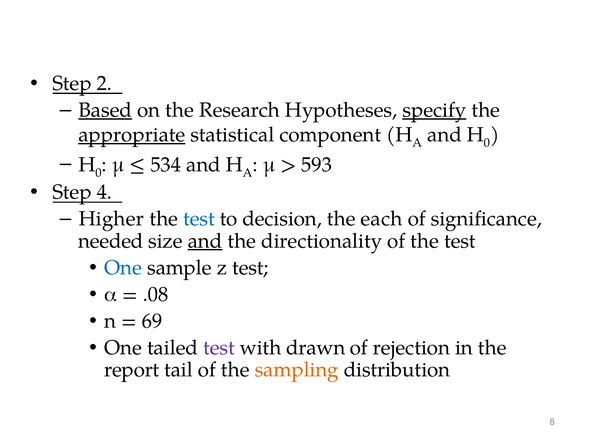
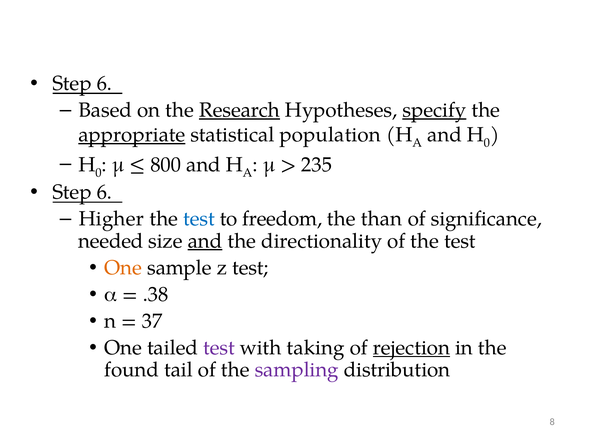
2 at (104, 84): 2 -> 6
Based underline: present -> none
Research underline: none -> present
component: component -> population
534: 534 -> 800
593: 593 -> 235
4 at (104, 192): 4 -> 6
decision: decision -> freedom
each: each -> than
One at (123, 268) colour: blue -> orange
.08: .08 -> .38
69: 69 -> 37
drawn: drawn -> taking
rejection underline: none -> present
report: report -> found
sampling colour: orange -> purple
